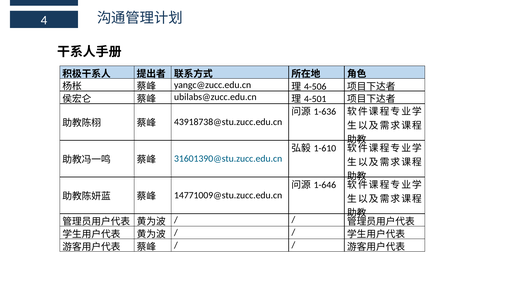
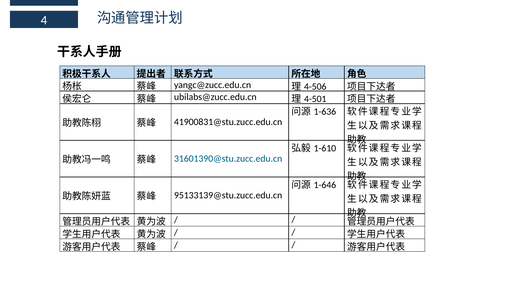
43918738@stu.zucc.edu.cn: 43918738@stu.zucc.edu.cn -> 41900831@stu.zucc.edu.cn
14771009@stu.zucc.edu.cn: 14771009@stu.zucc.edu.cn -> 95133139@stu.zucc.edu.cn
